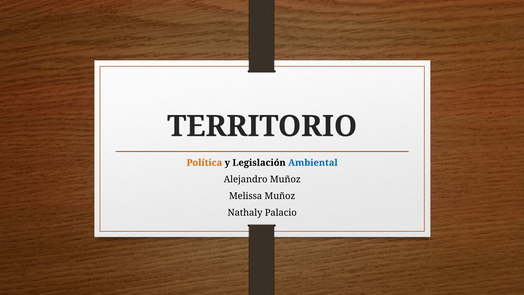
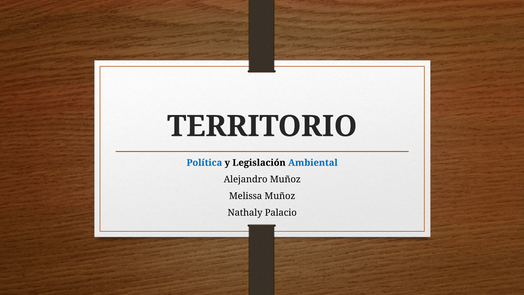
Política colour: orange -> blue
